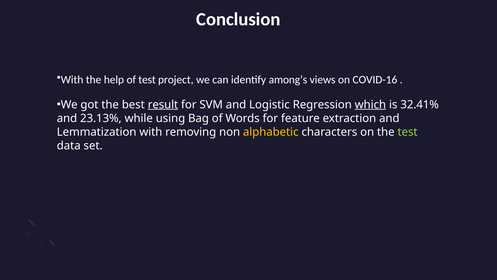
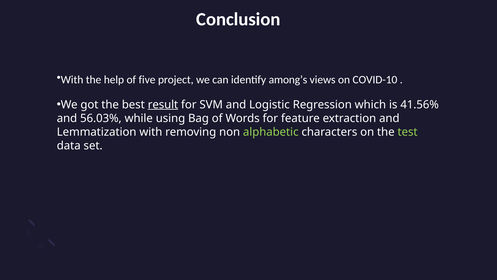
of test: test -> five
COVID-16: COVID-16 -> COVID-10
which underline: present -> none
32.41%: 32.41% -> 41.56%
23.13%: 23.13% -> 56.03%
alphabetic colour: yellow -> light green
